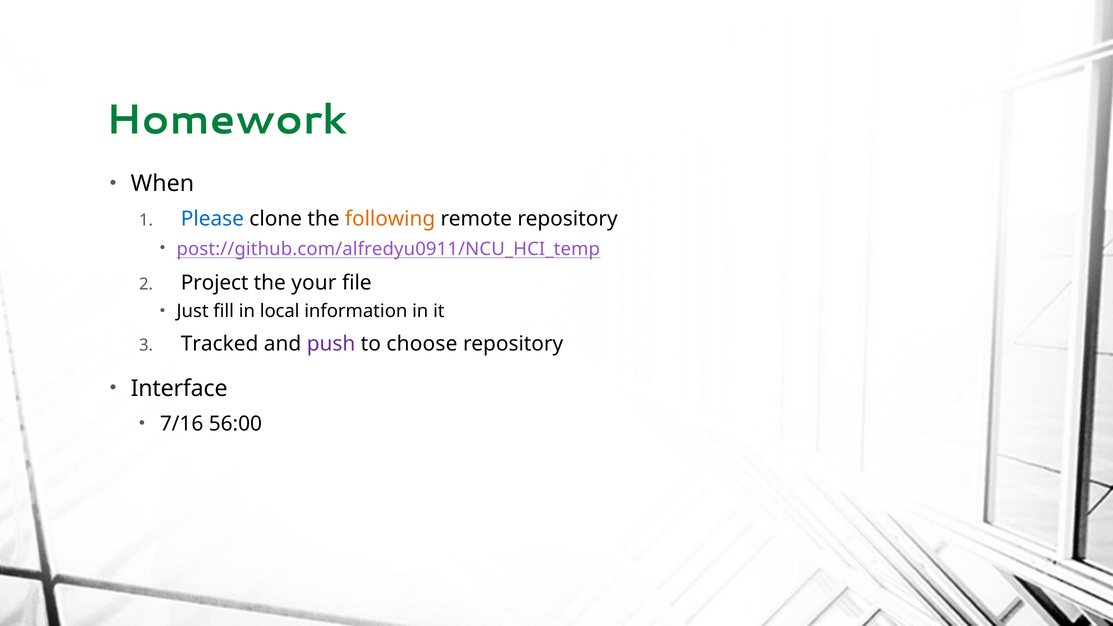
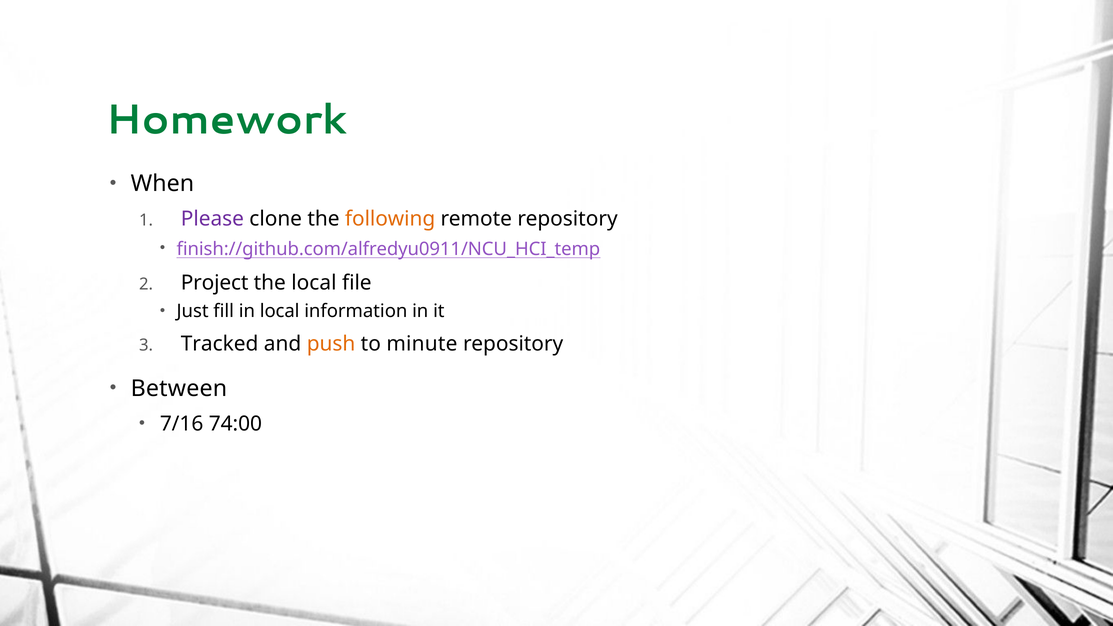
Please colour: blue -> purple
post://github.com/alfredyu0911/NCU_HCI_temp: post://github.com/alfredyu0911/NCU_HCI_temp -> finish://github.com/alfredyu0911/NCU_HCI_temp
the your: your -> local
push colour: purple -> orange
choose: choose -> minute
Interface: Interface -> Between
56:00: 56:00 -> 74:00
